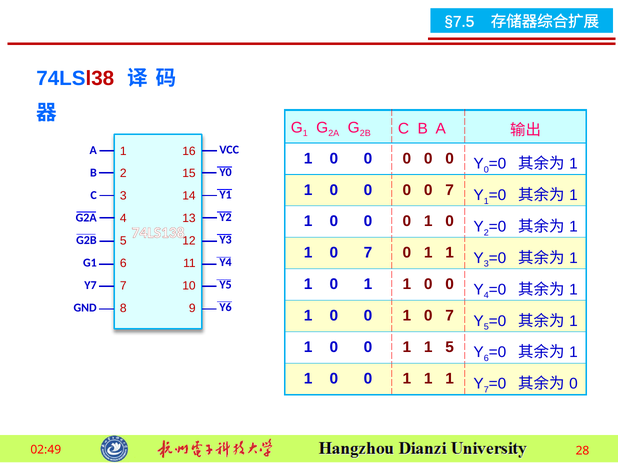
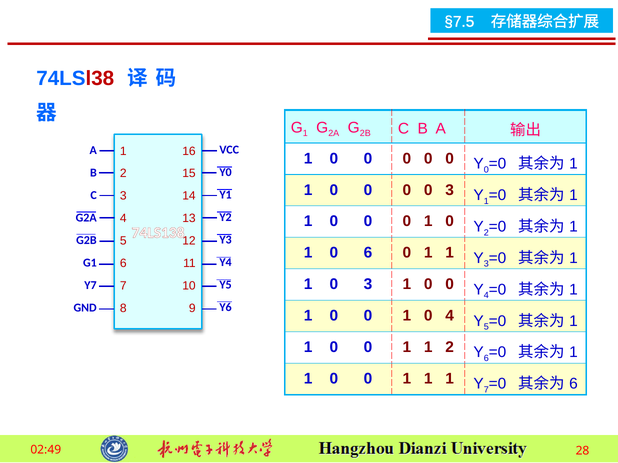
0 0 7: 7 -> 3
7 at (368, 253): 7 -> 6
1 0 1: 1 -> 3
0 1 0 7: 7 -> 4
1 1 5: 5 -> 2
0 at (573, 384): 0 -> 6
